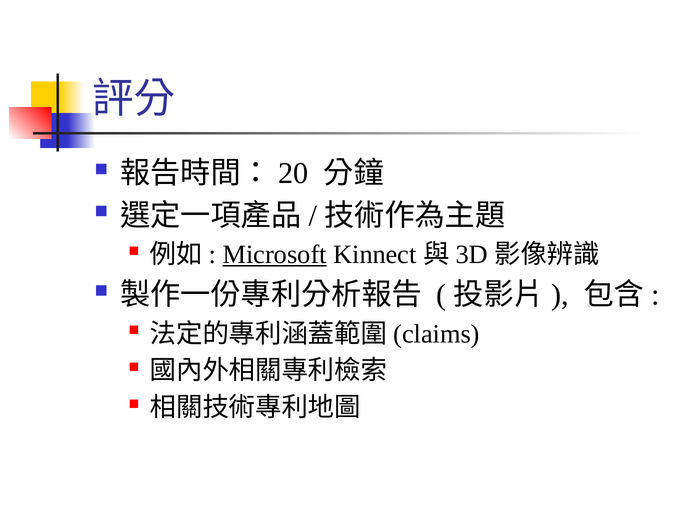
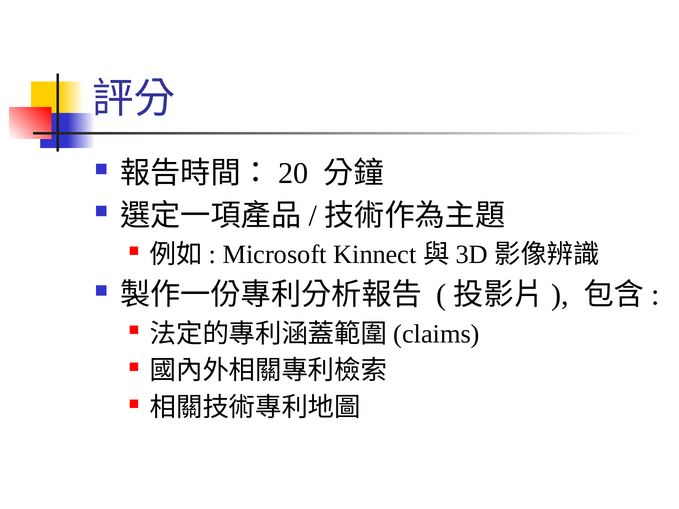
Microsoft underline: present -> none
